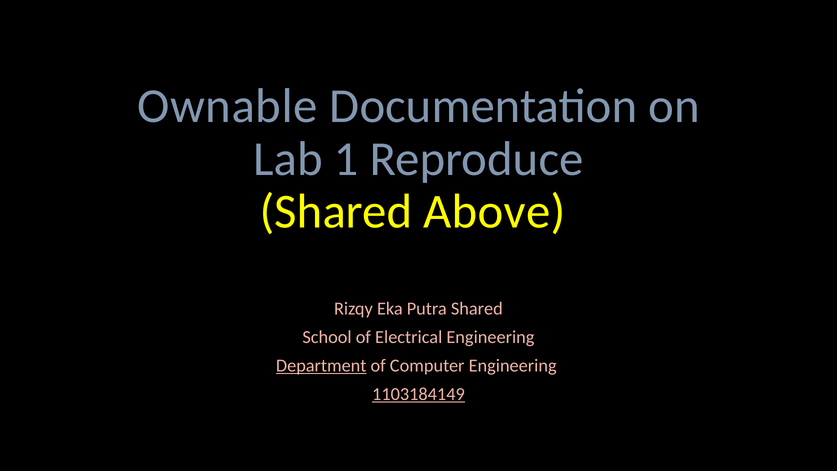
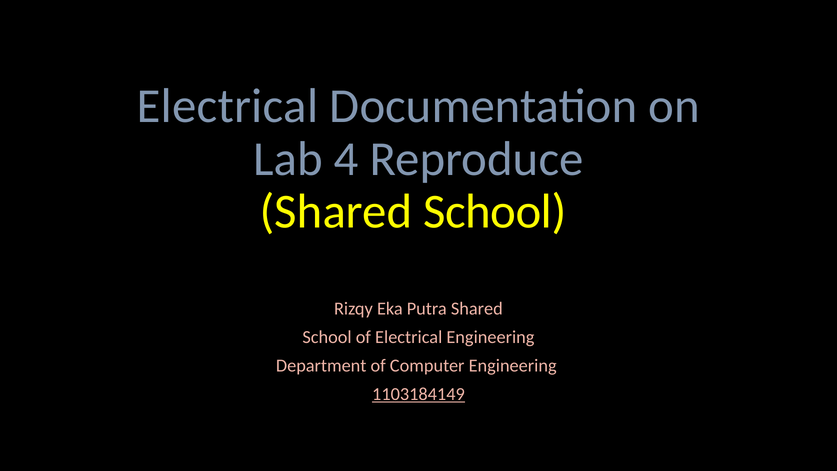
Ownable at (227, 106): Ownable -> Electrical
1: 1 -> 4
Above at (494, 212): Above -> School
Department underline: present -> none
